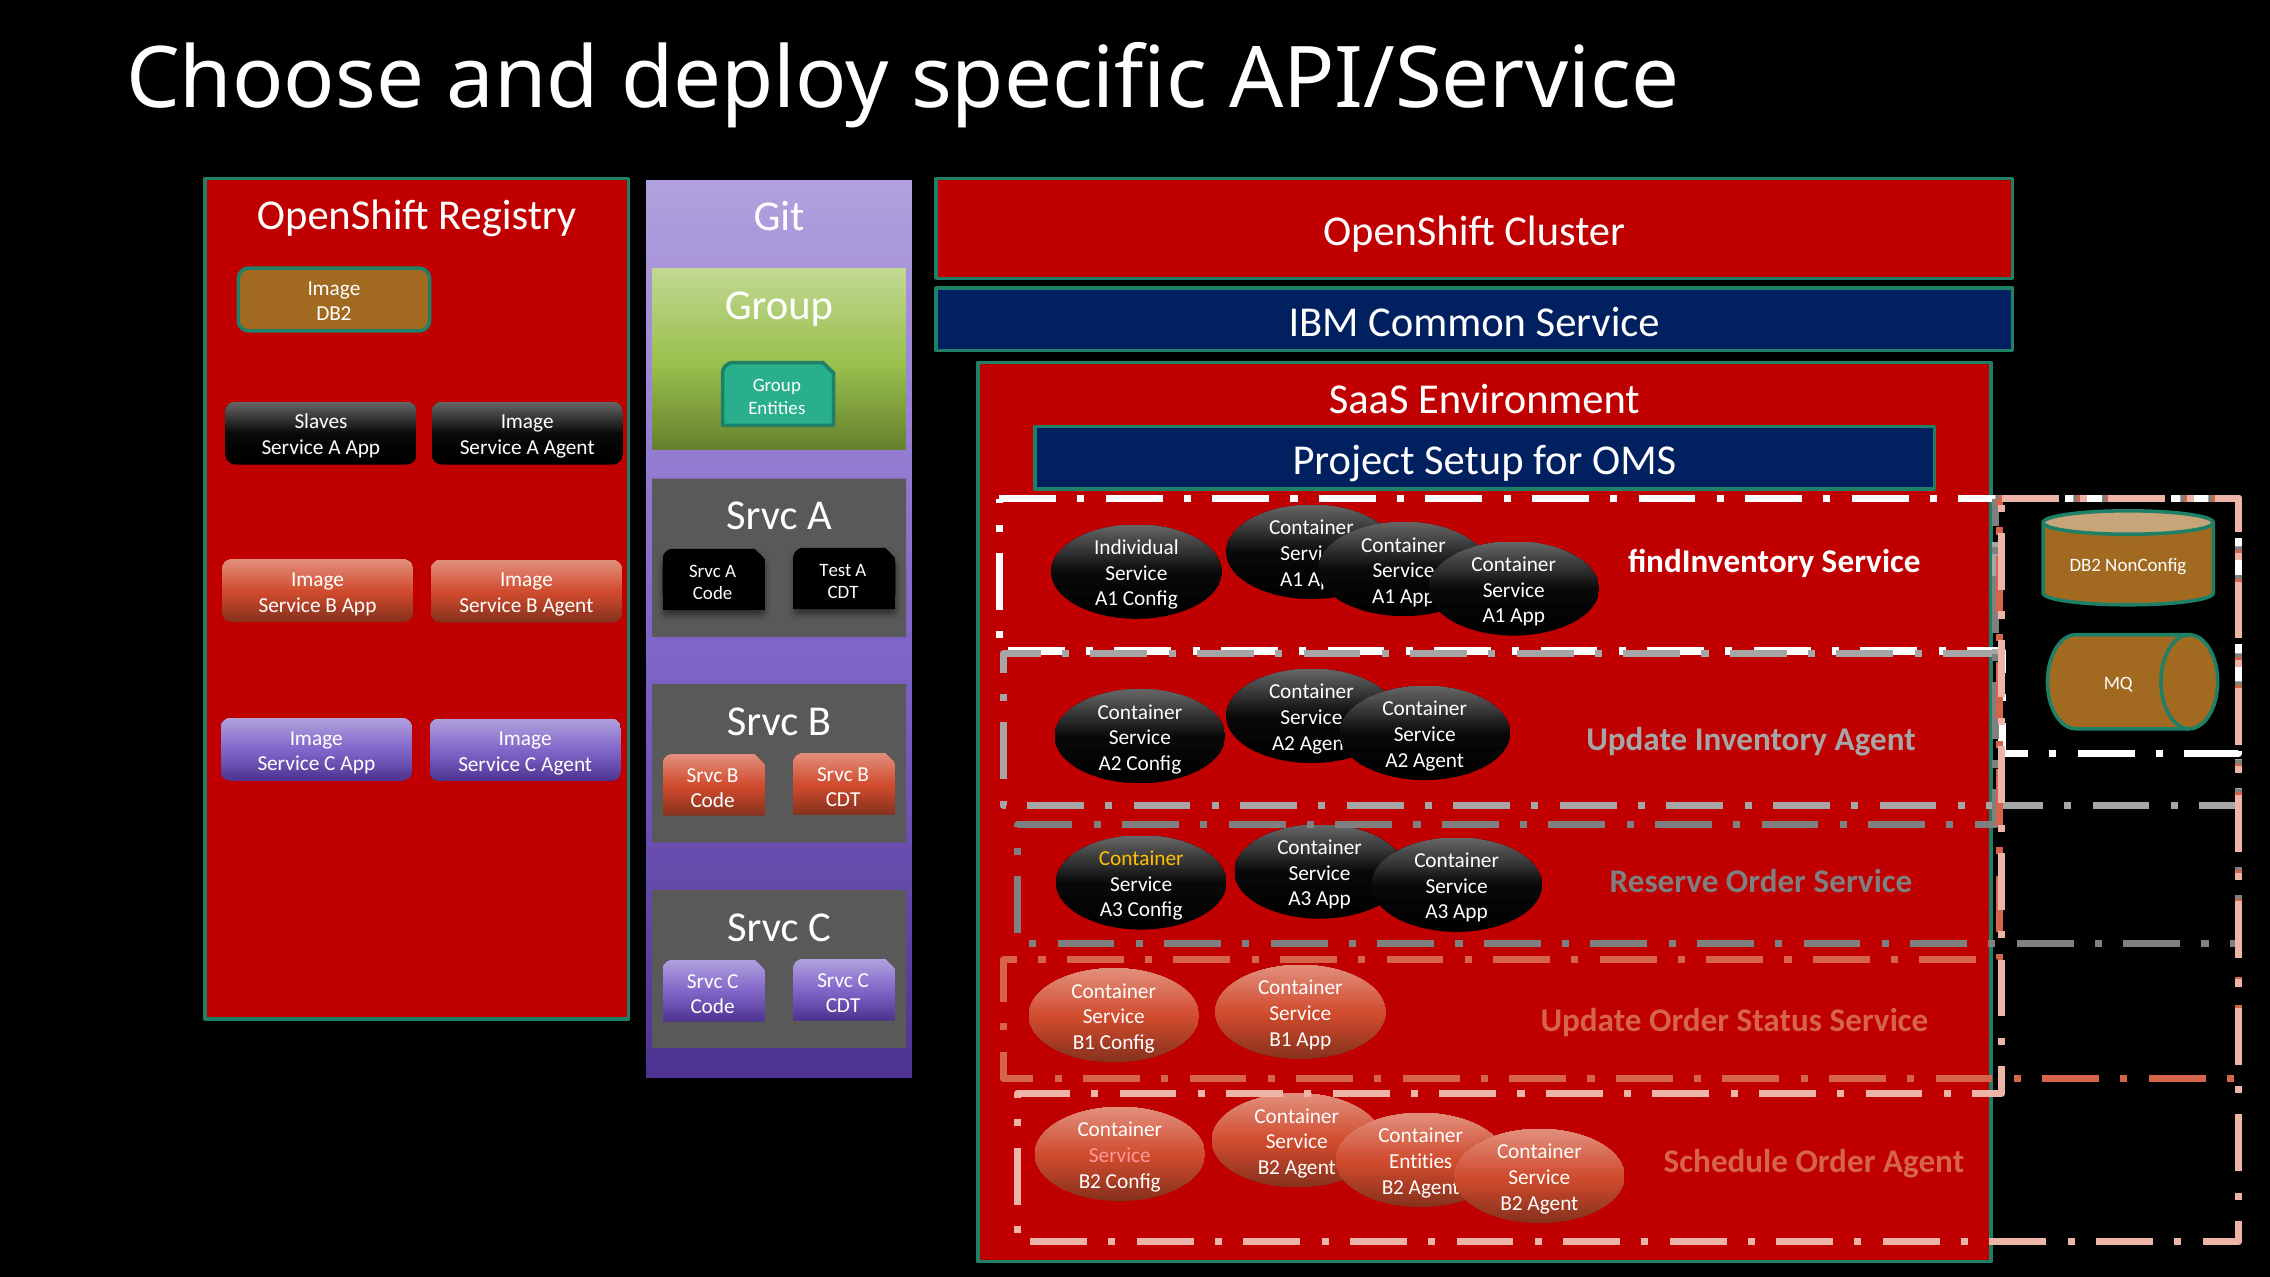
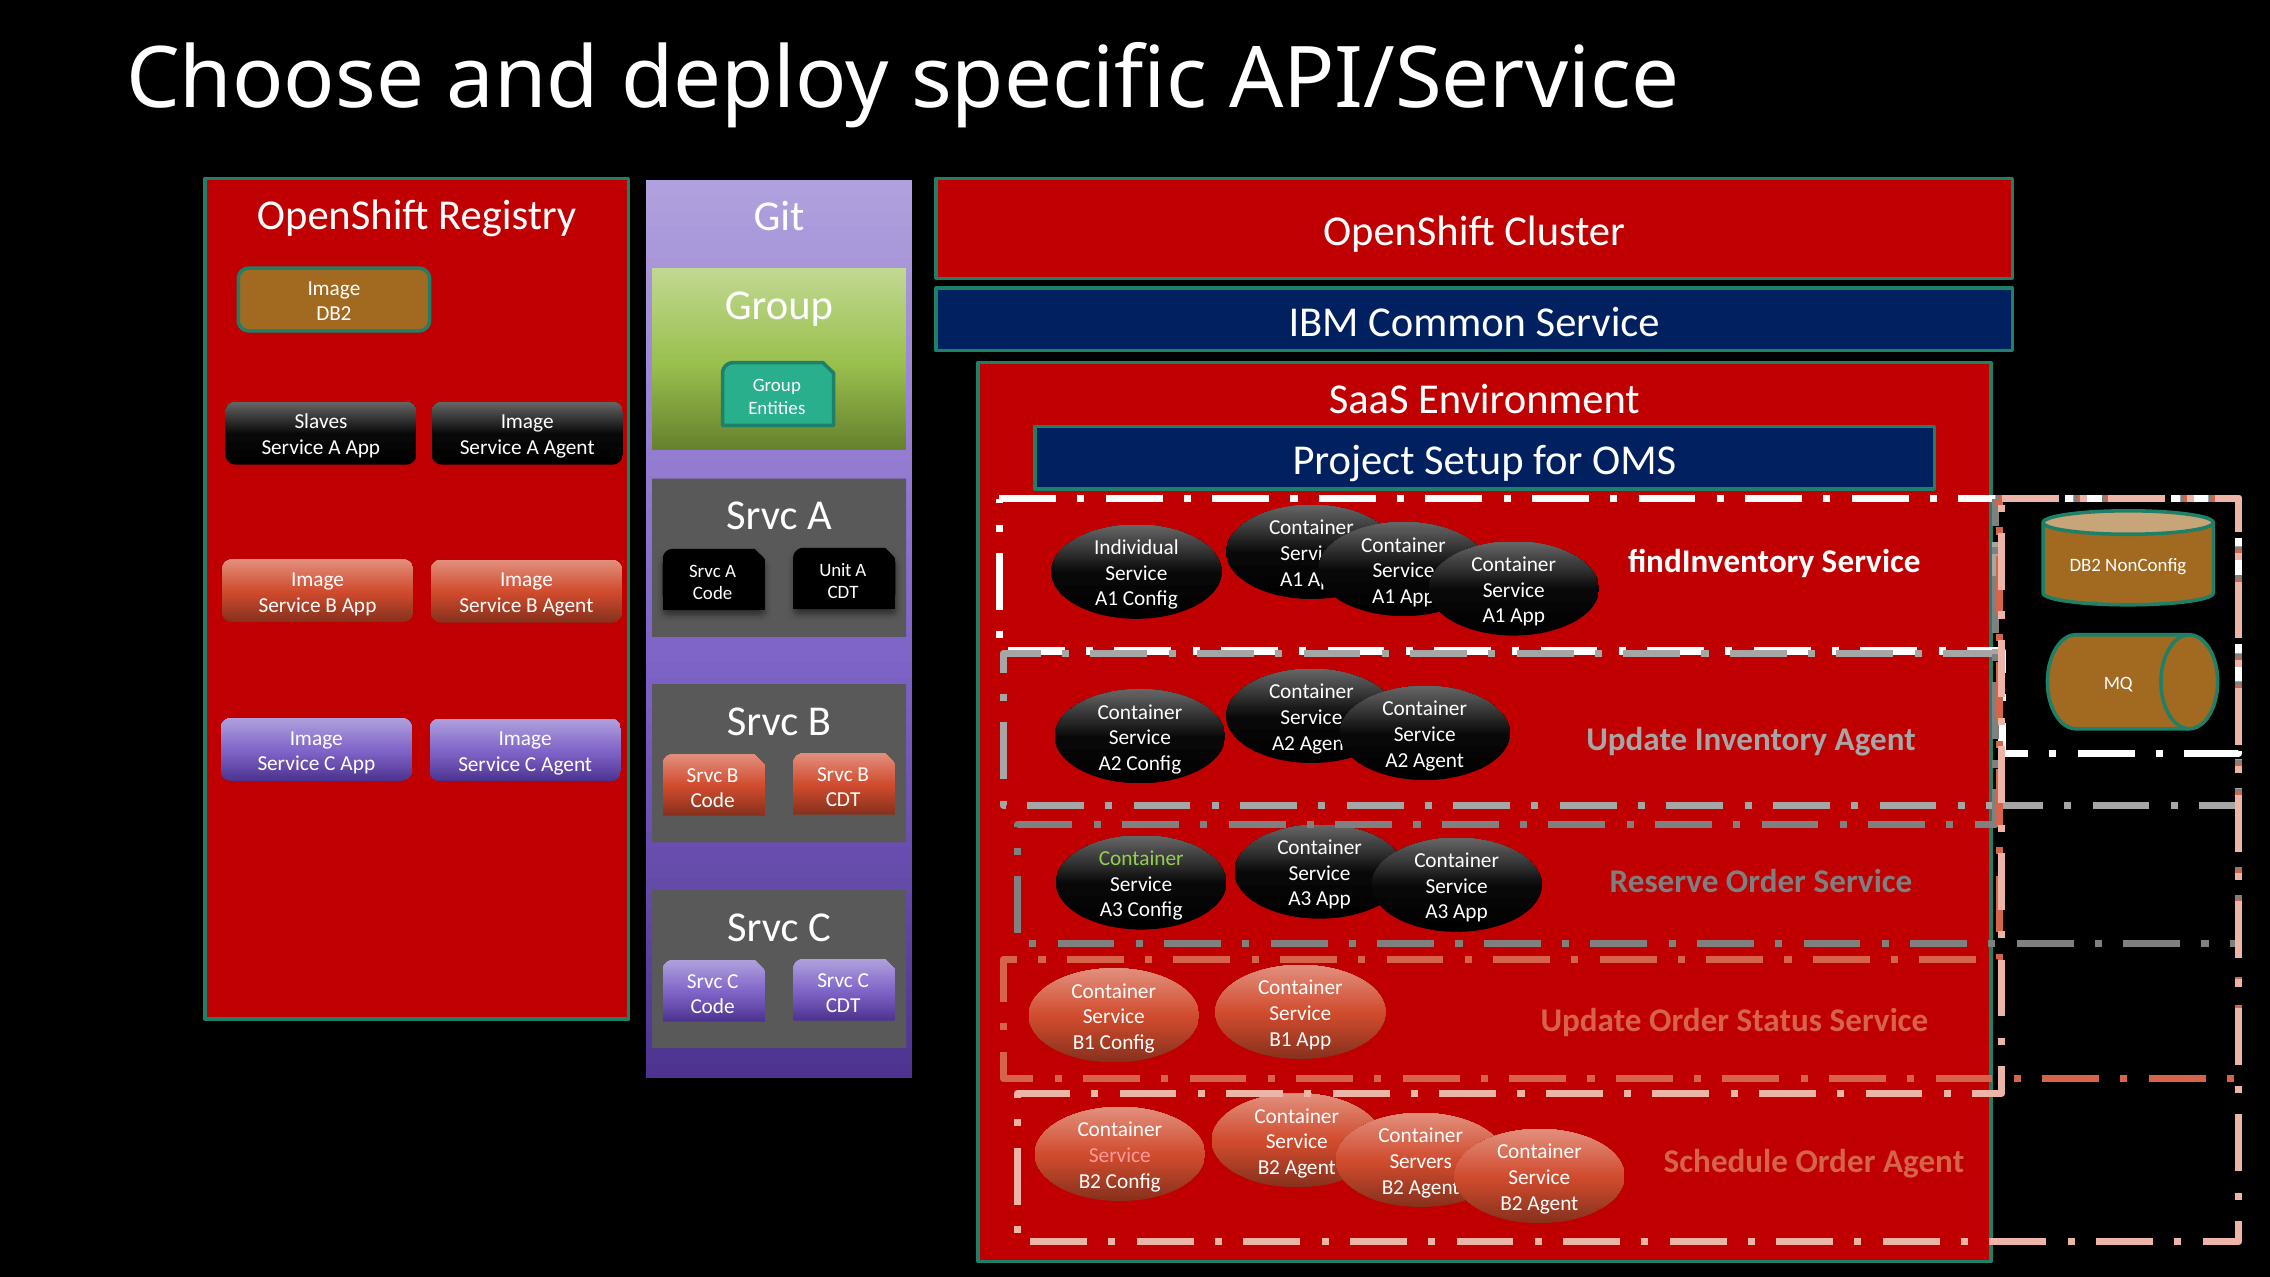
Test: Test -> Unit
Container at (1141, 858) colour: yellow -> light green
Entities at (1421, 1161): Entities -> Servers
